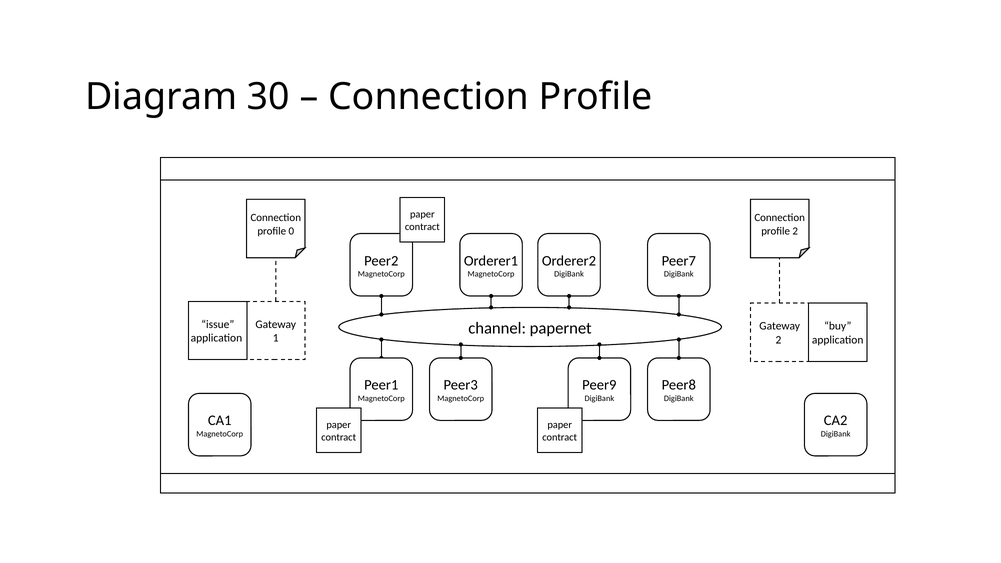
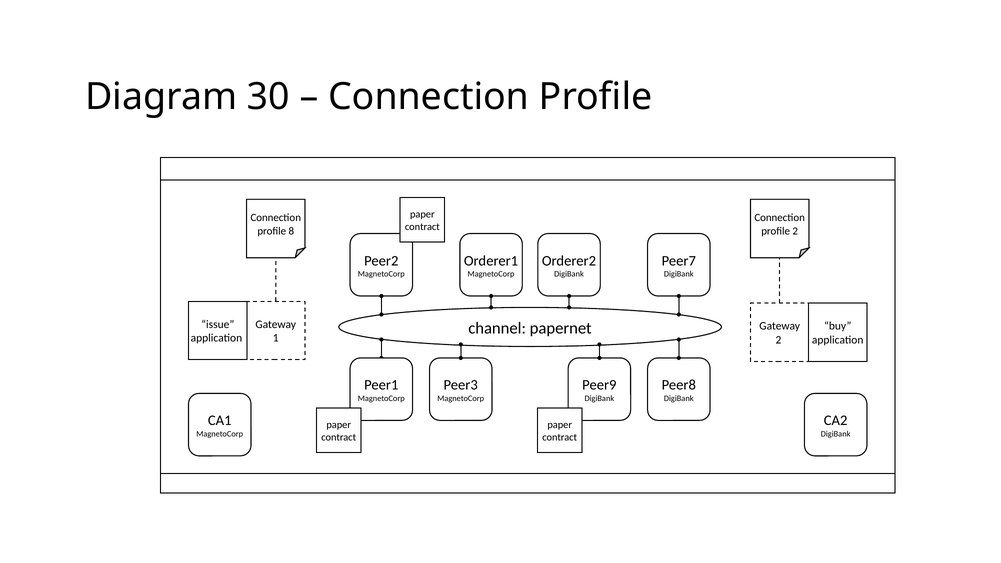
0: 0 -> 8
